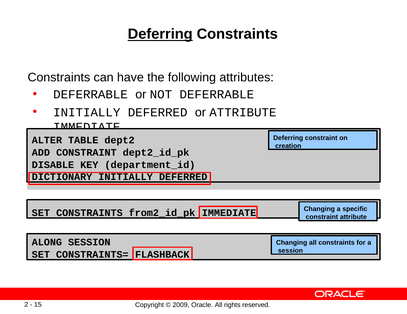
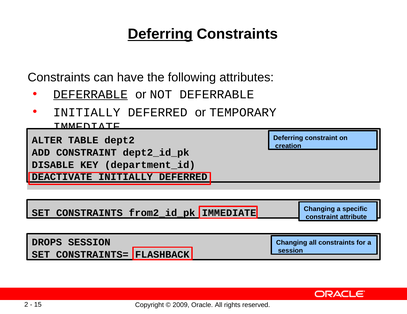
DEFERRABLE at (90, 95) underline: none -> present
or ATTRIBUTE: ATTRIBUTE -> TEMPORARY
DICTIONARY: DICTIONARY -> DEACTIVATE
ALONG: ALONG -> DROPS
